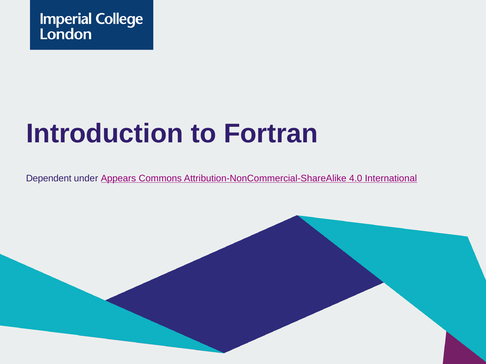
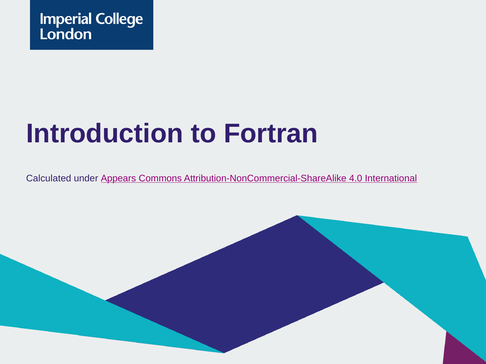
Dependent: Dependent -> Calculated
